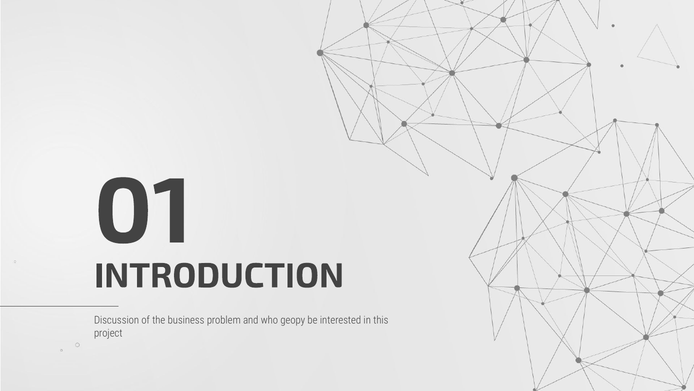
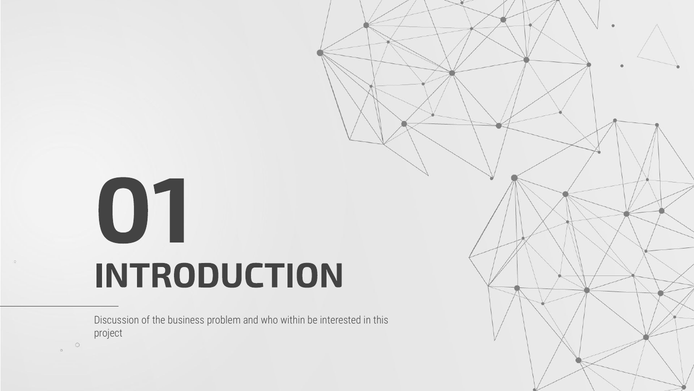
geopy: geopy -> within
